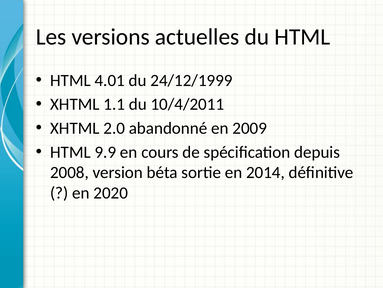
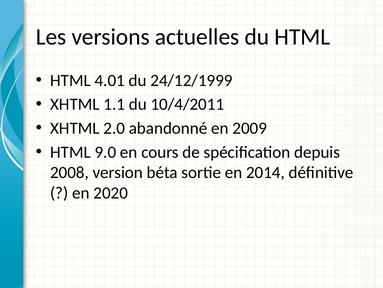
9.9: 9.9 -> 9.0
